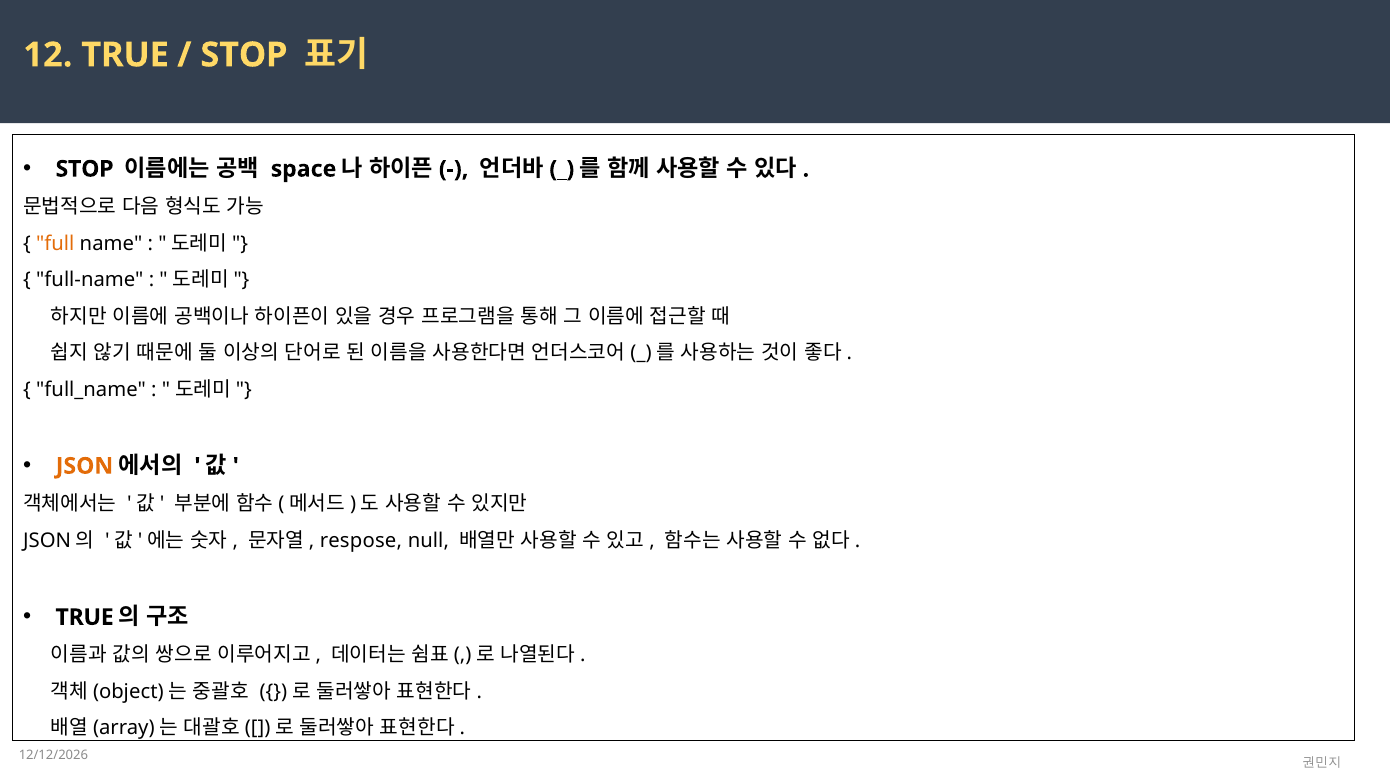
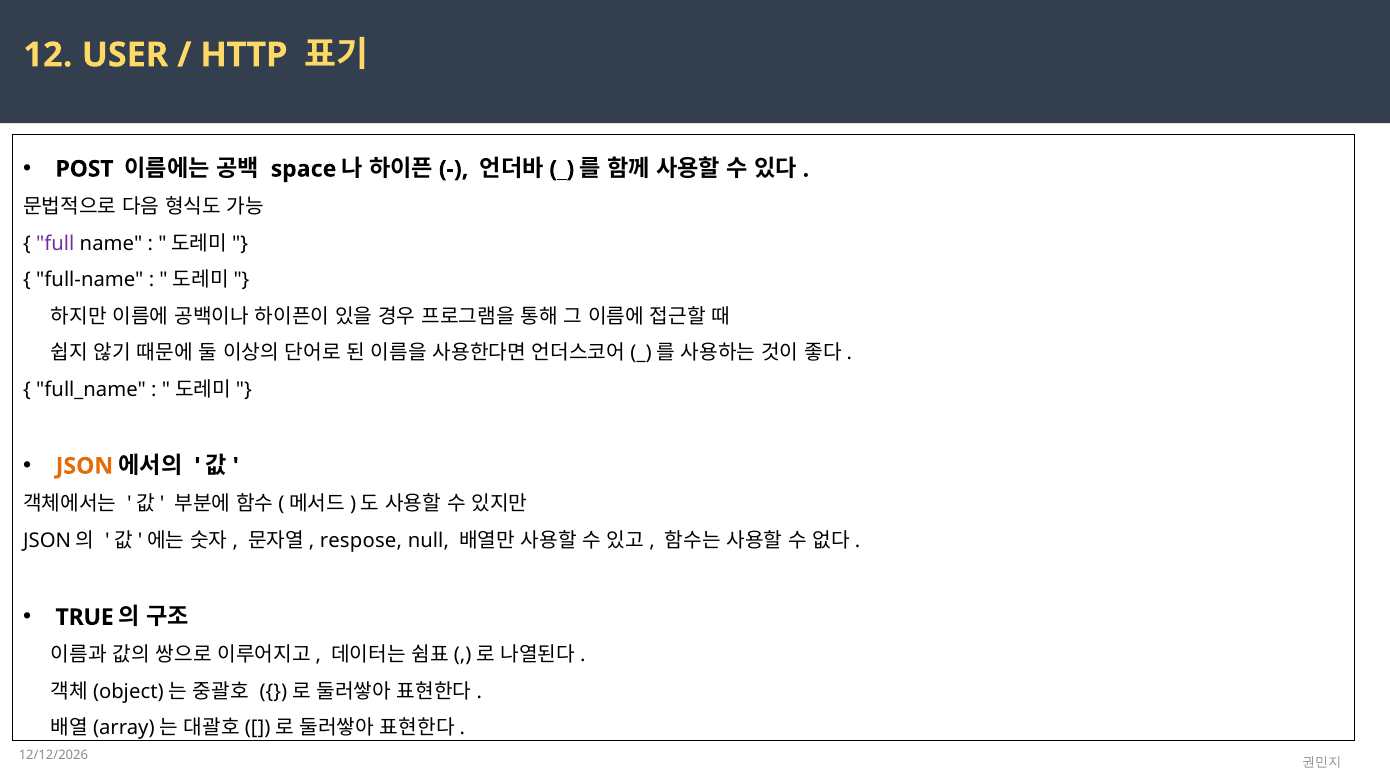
12 TRUE: TRUE -> USER
STOP at (244, 55): STOP -> HTTP
STOP at (85, 169): STOP -> POST
full colour: orange -> purple
